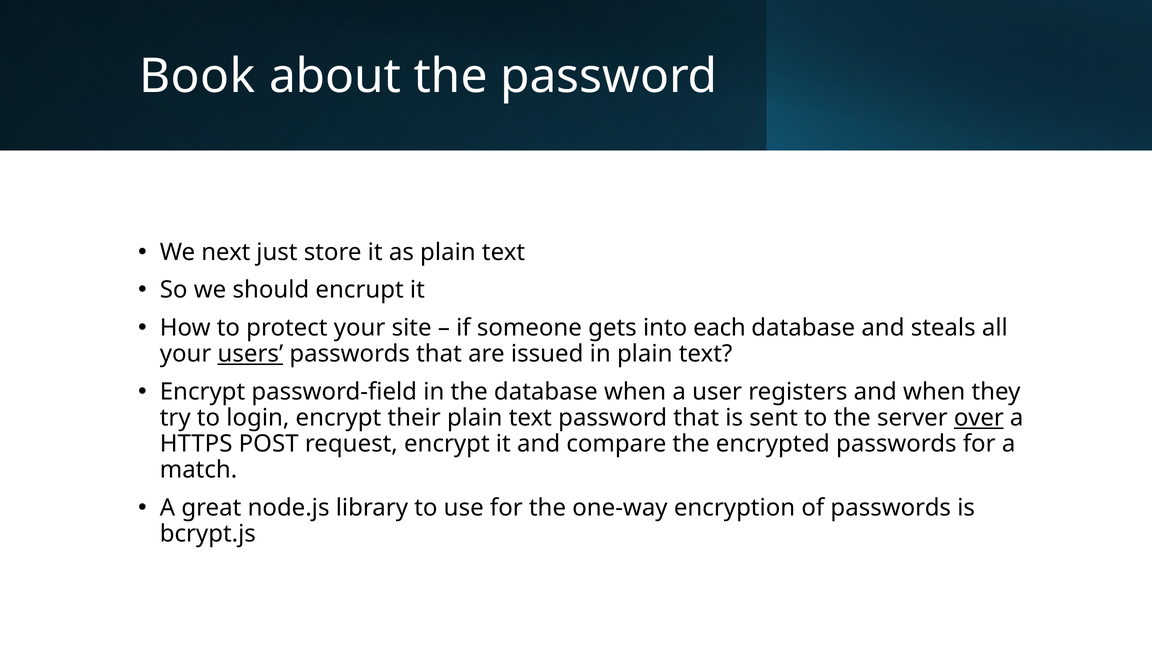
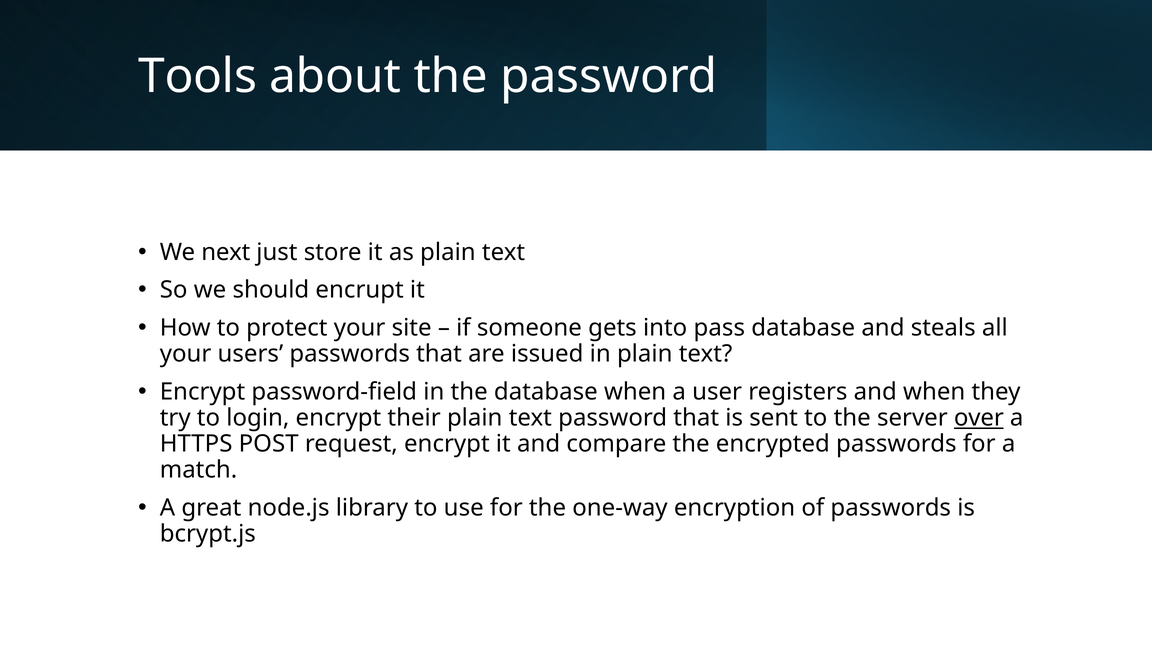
Book: Book -> Tools
each: each -> pass
users underline: present -> none
